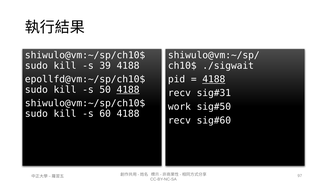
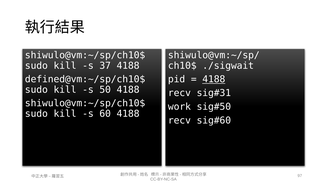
39: 39 -> 37
epollfd@vm:~/sp/ch10$: epollfd@vm:~/sp/ch10$ -> defined@vm:~/sp/ch10$
4188 at (128, 90) underline: present -> none
